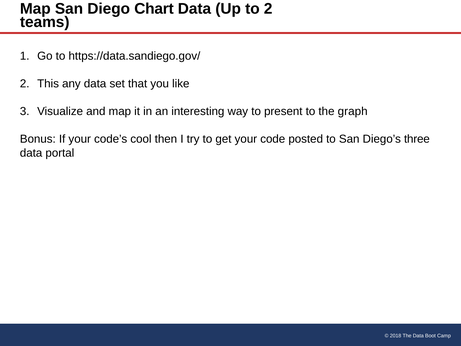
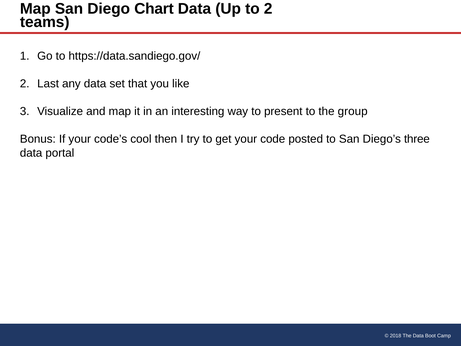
This: This -> Last
graph: graph -> group
